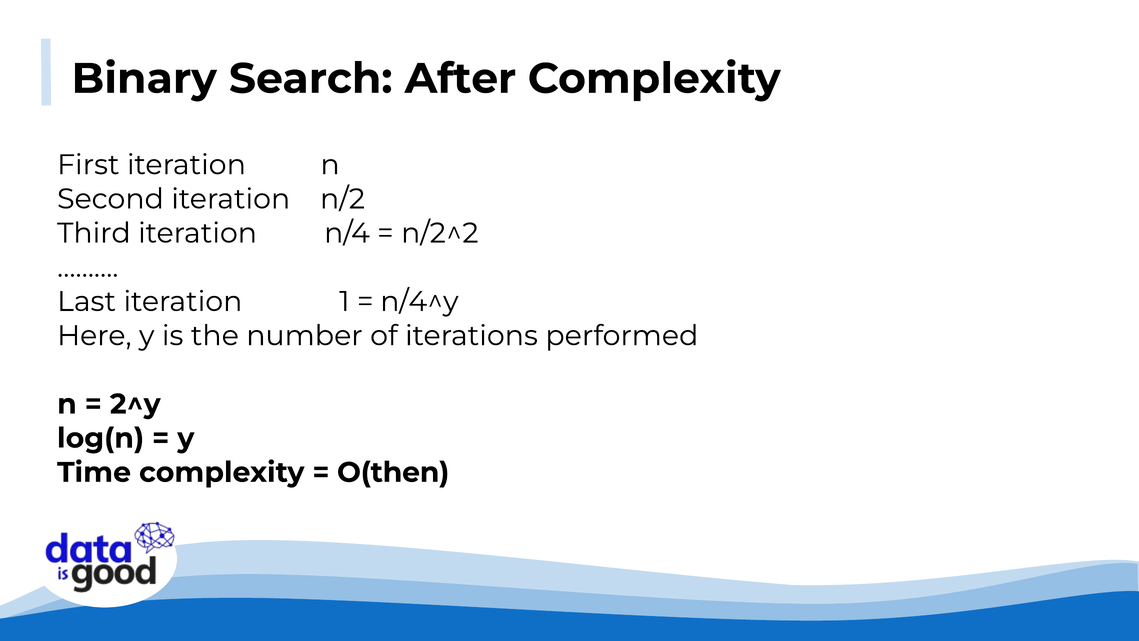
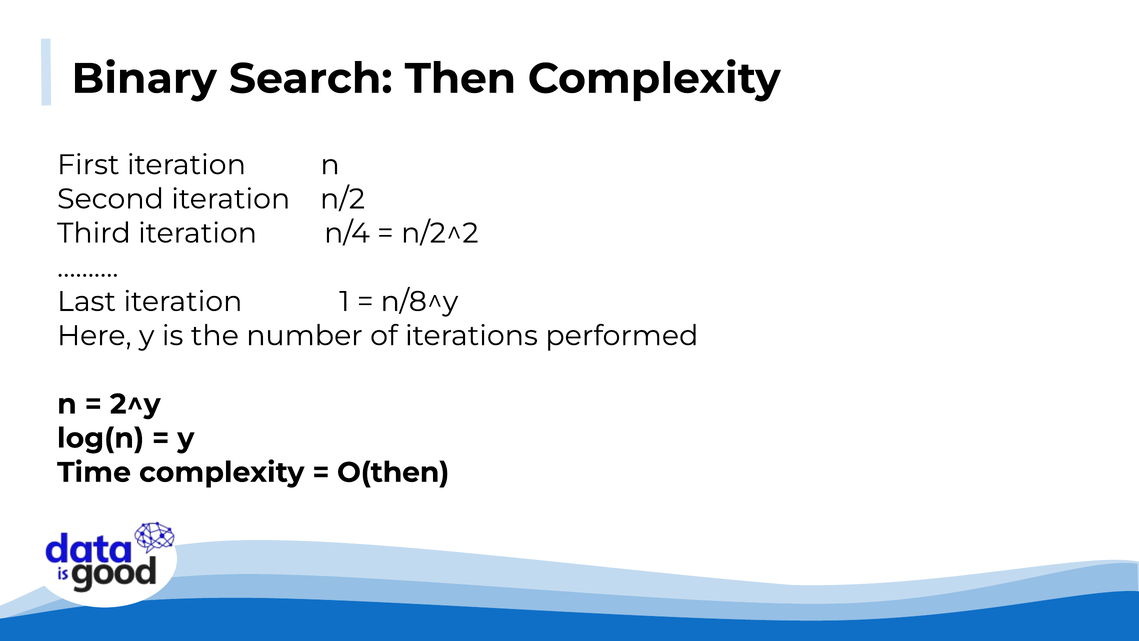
After: After -> Then
n/4^y: n/4^y -> n/8^y
